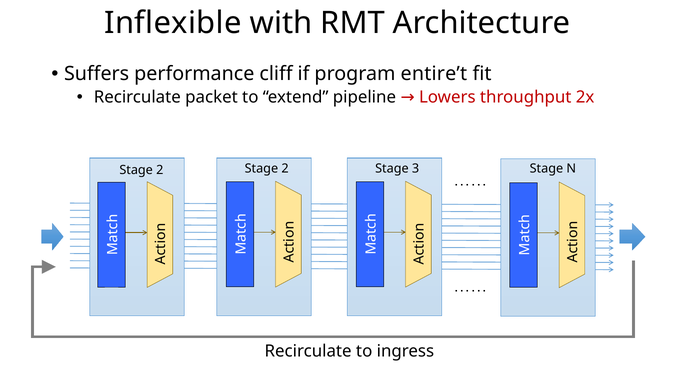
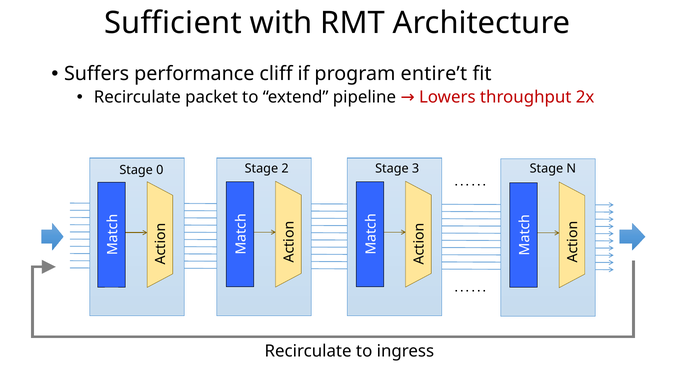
Inflexible: Inflexible -> Sufficient
2 at (160, 170): 2 -> 0
